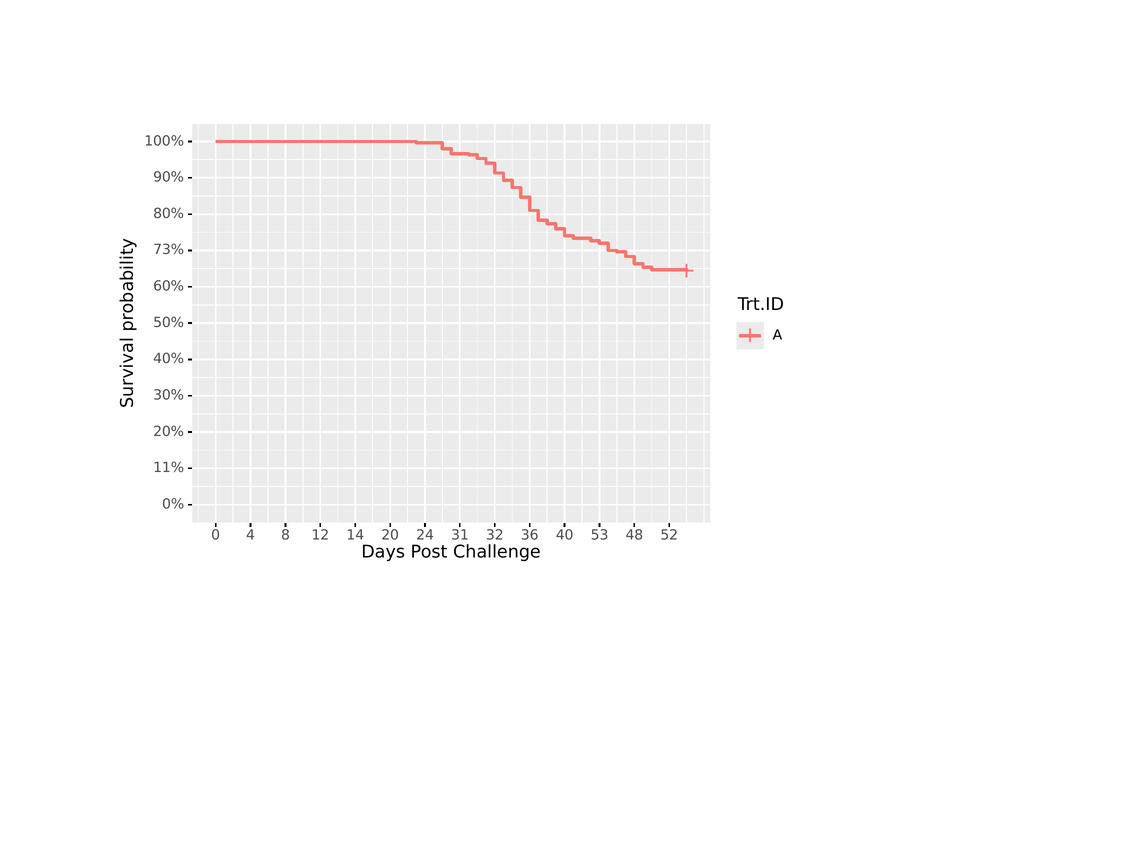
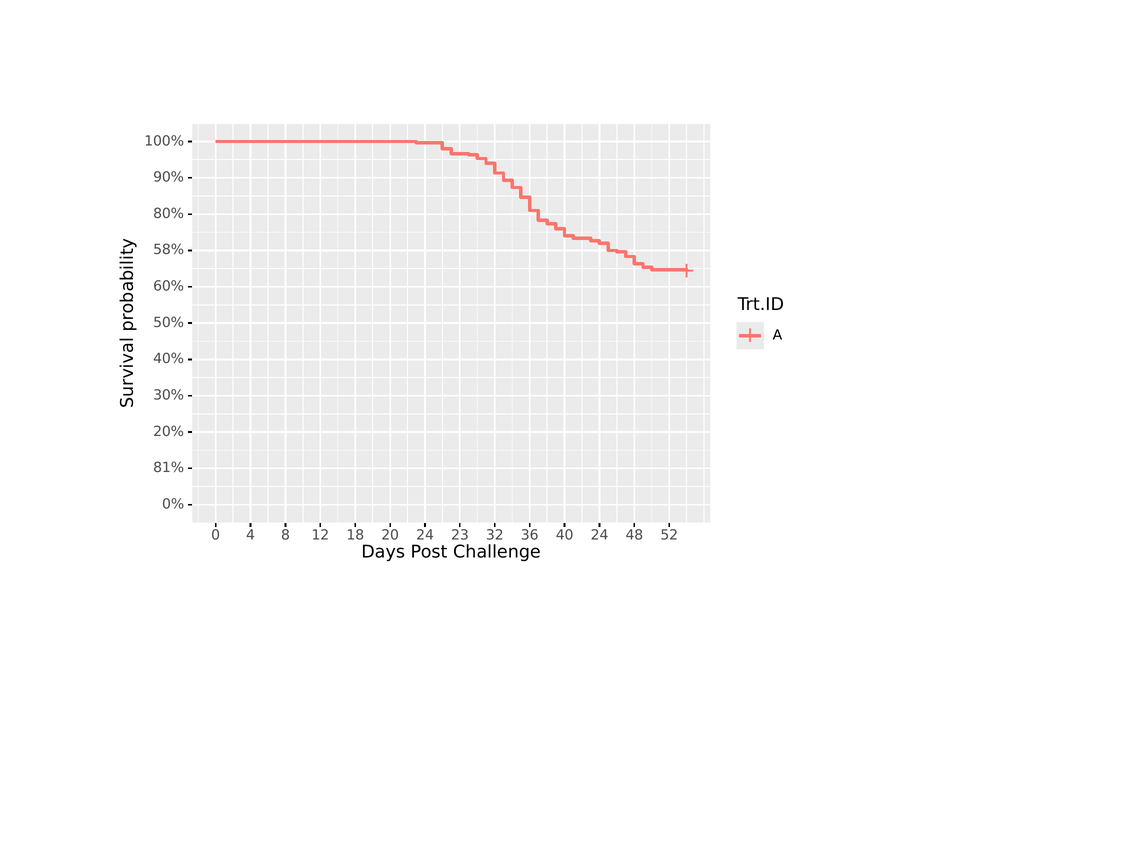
73%: 73% -> 58%
11%: 11% -> 81%
14: 14 -> 18
31: 31 -> 23
40 53: 53 -> 24
